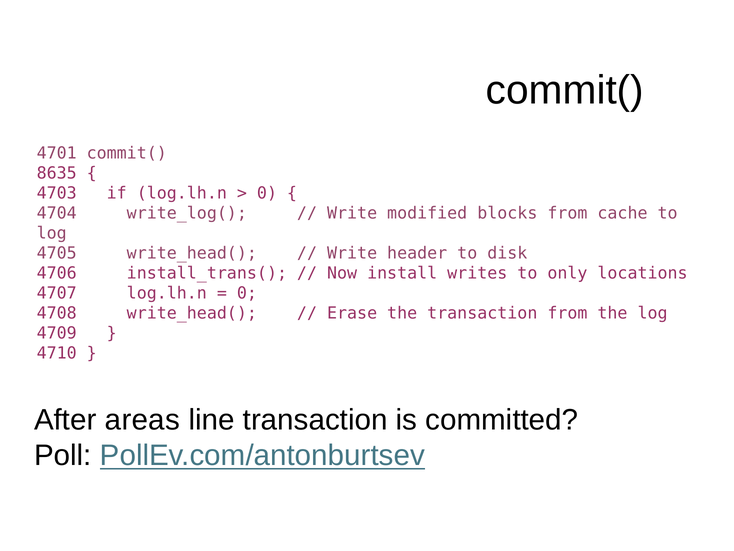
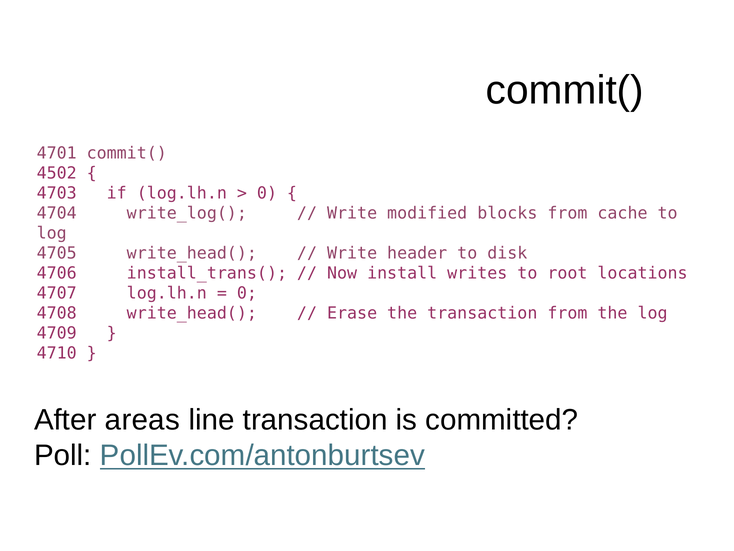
8635: 8635 -> 4502
only: only -> root
